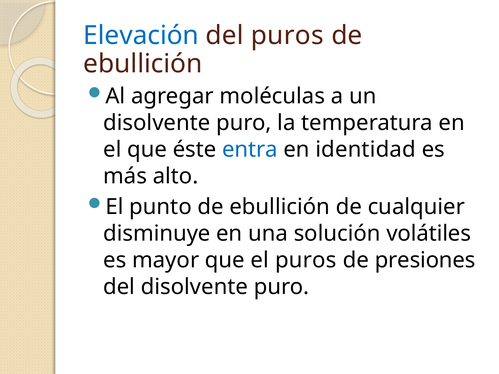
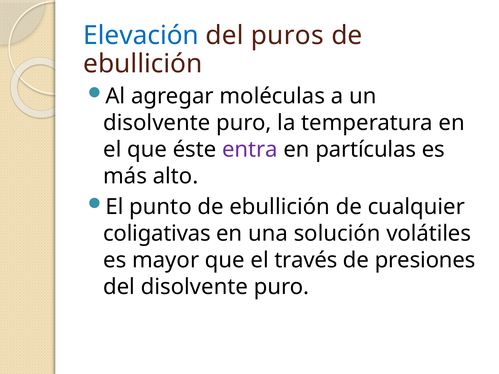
entra colour: blue -> purple
identidad: identidad -> partículas
disminuye: disminuye -> coligativas
el puros: puros -> través
